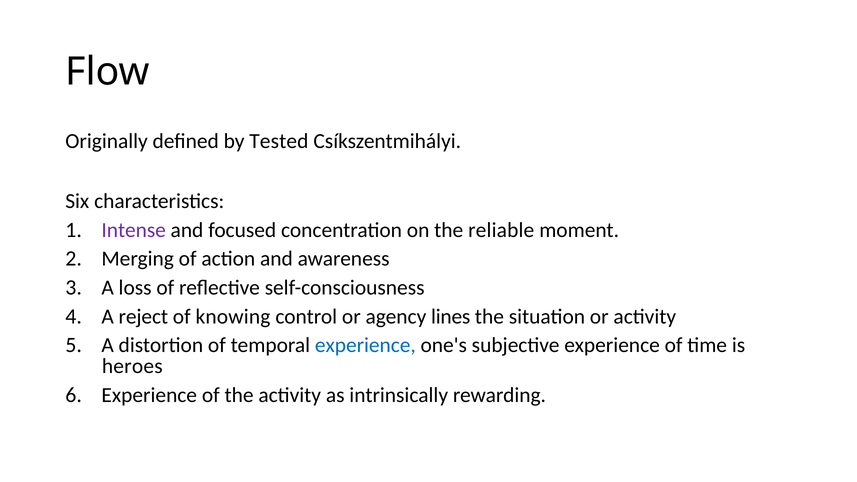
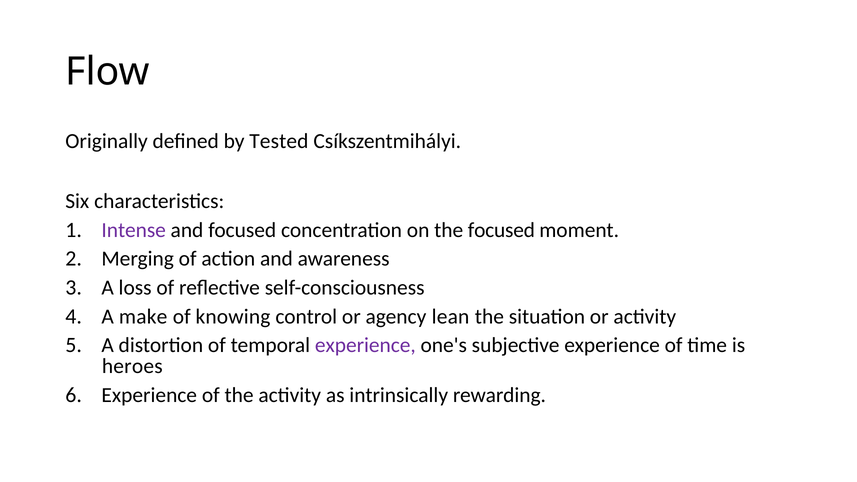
the reliable: reliable -> focused
reject: reject -> make
lines: lines -> lean
experience at (365, 345) colour: blue -> purple
